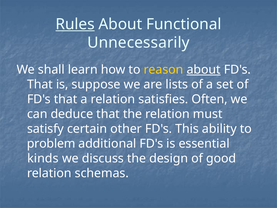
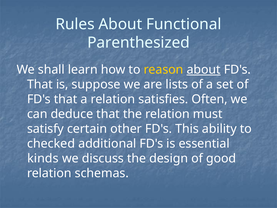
Rules underline: present -> none
Unnecessarily: Unnecessarily -> Parenthesized
problem: problem -> checked
